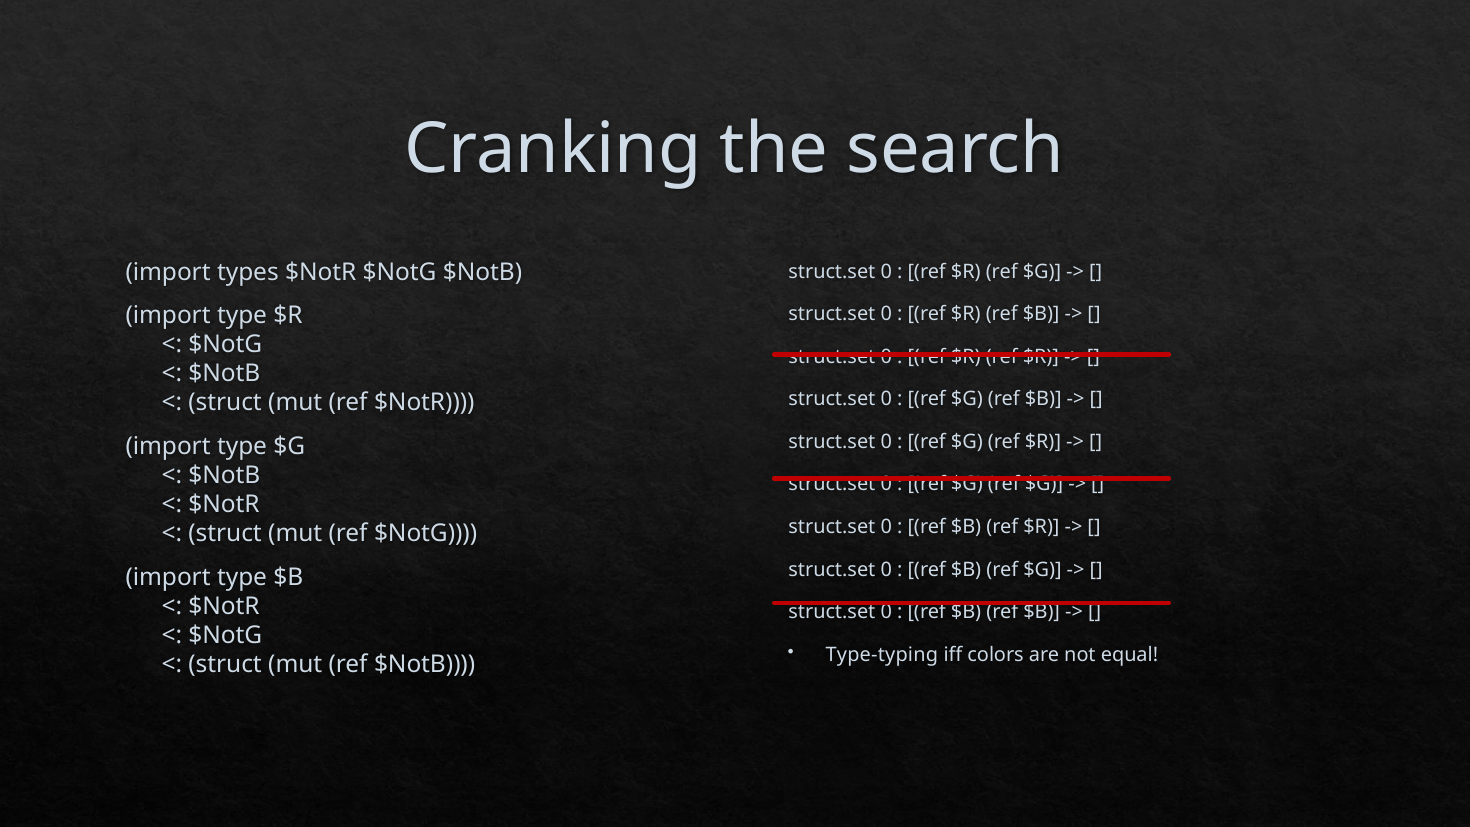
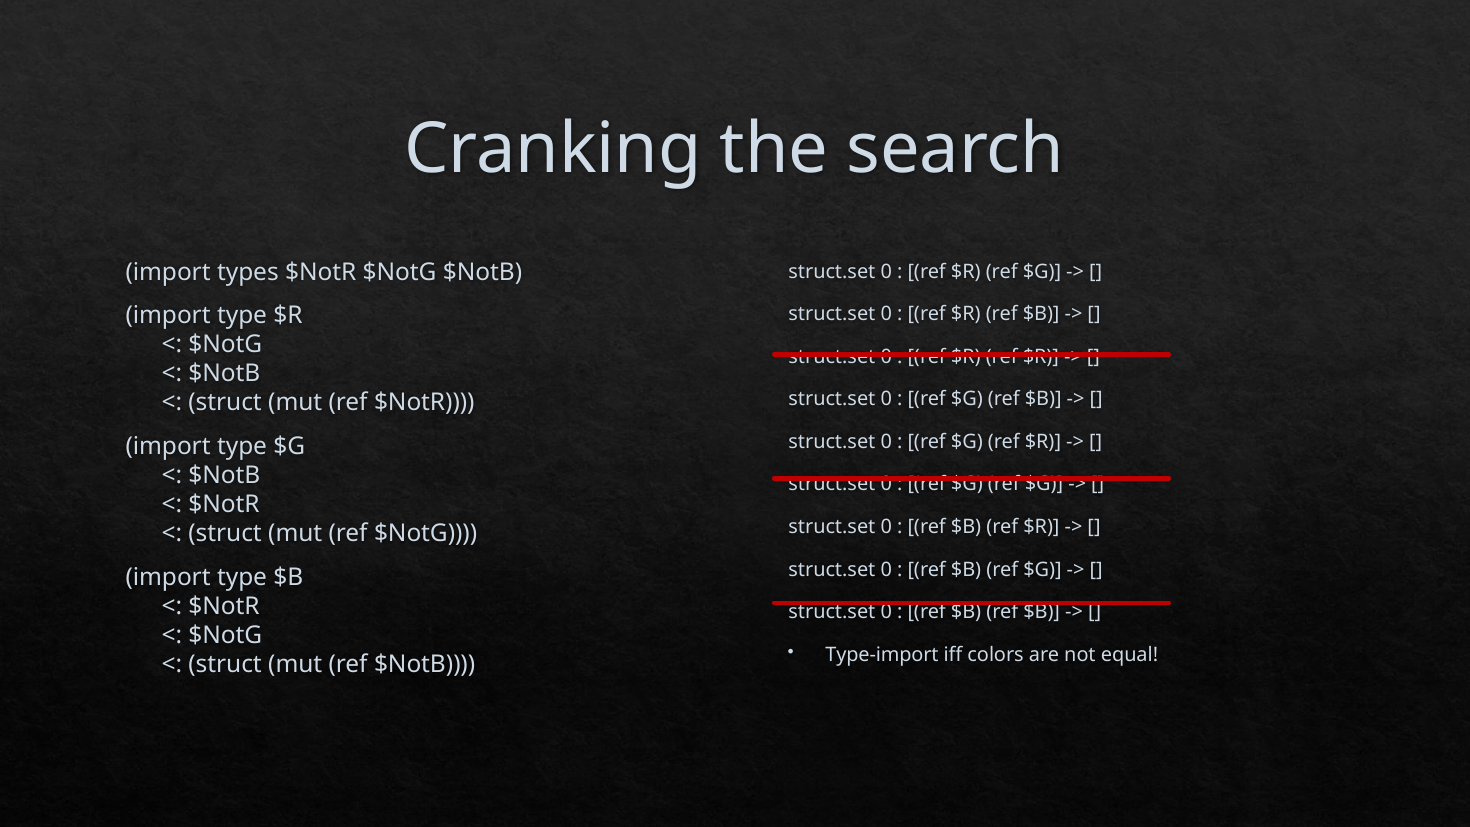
Type-typing: Type-typing -> Type-import
